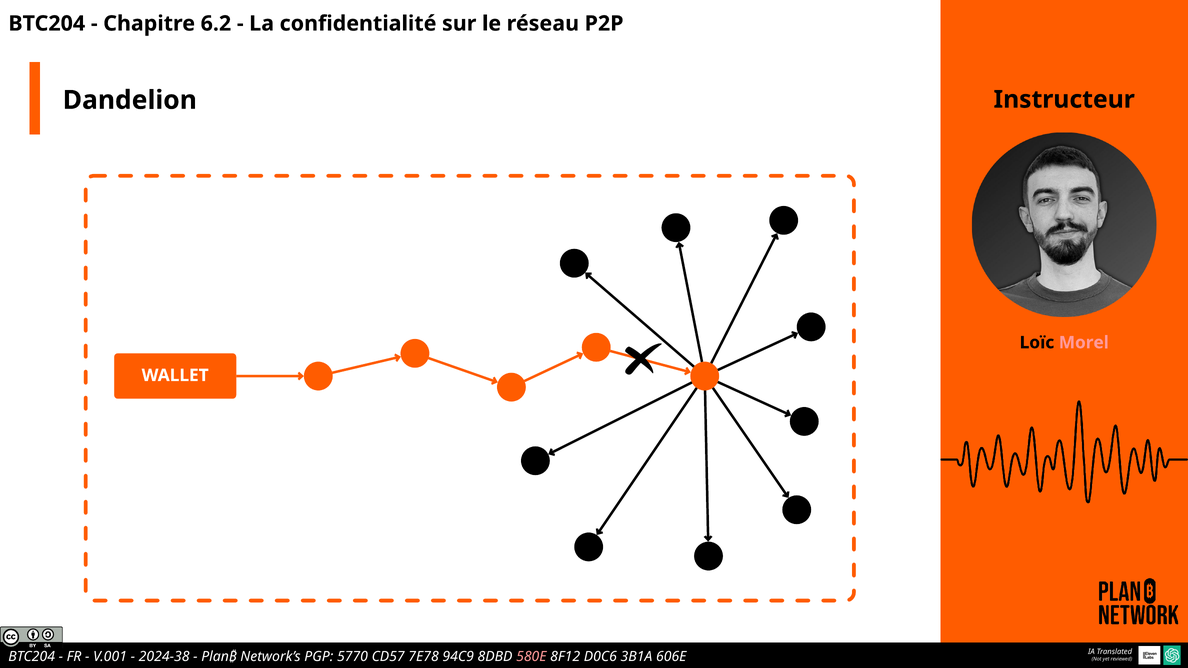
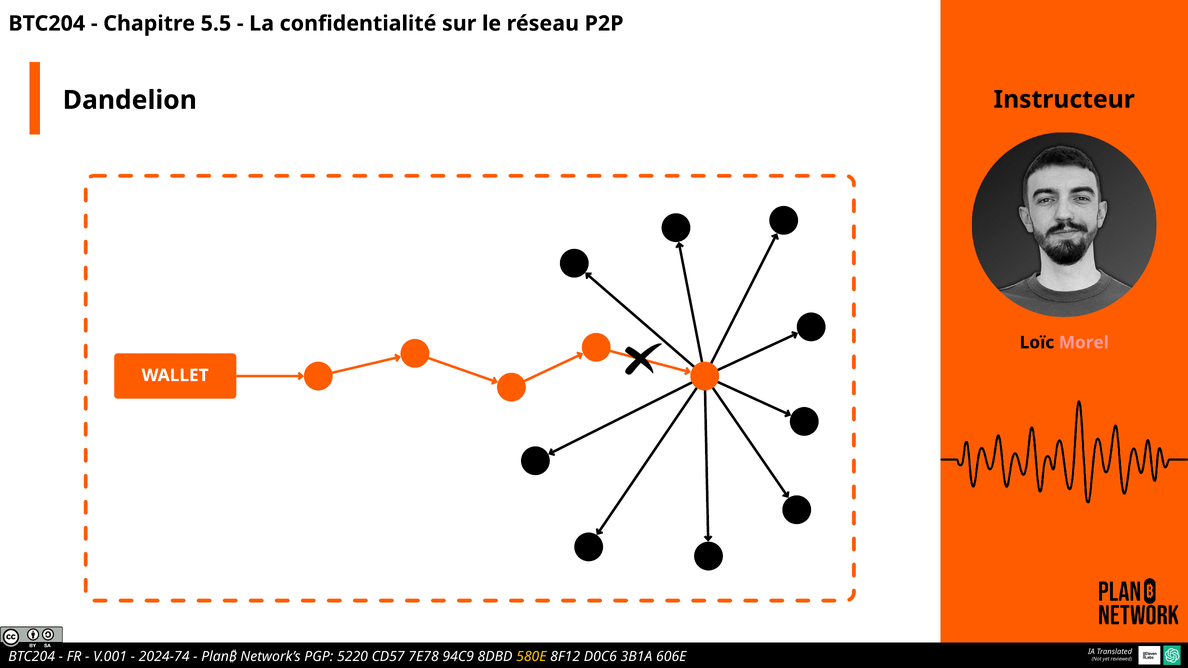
6.2: 6.2 -> 5.5
2024-38: 2024-38 -> 2024-74
5770: 5770 -> 5220
580E colour: pink -> yellow
